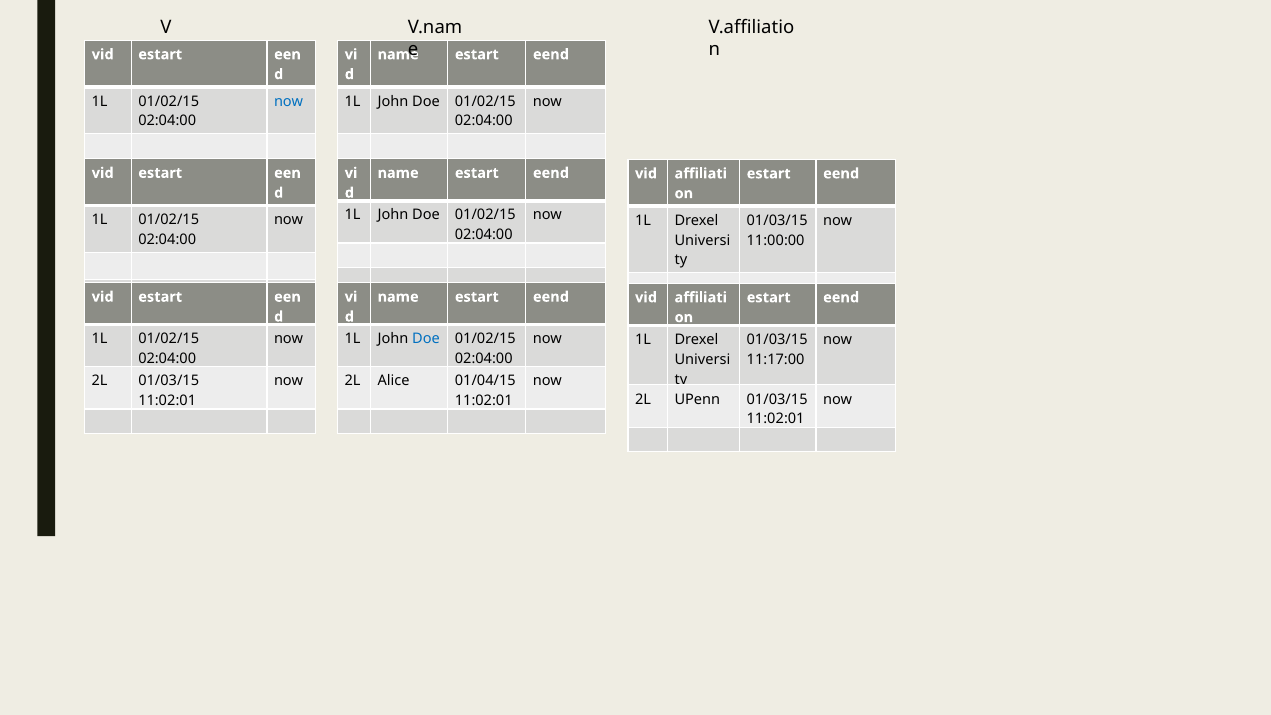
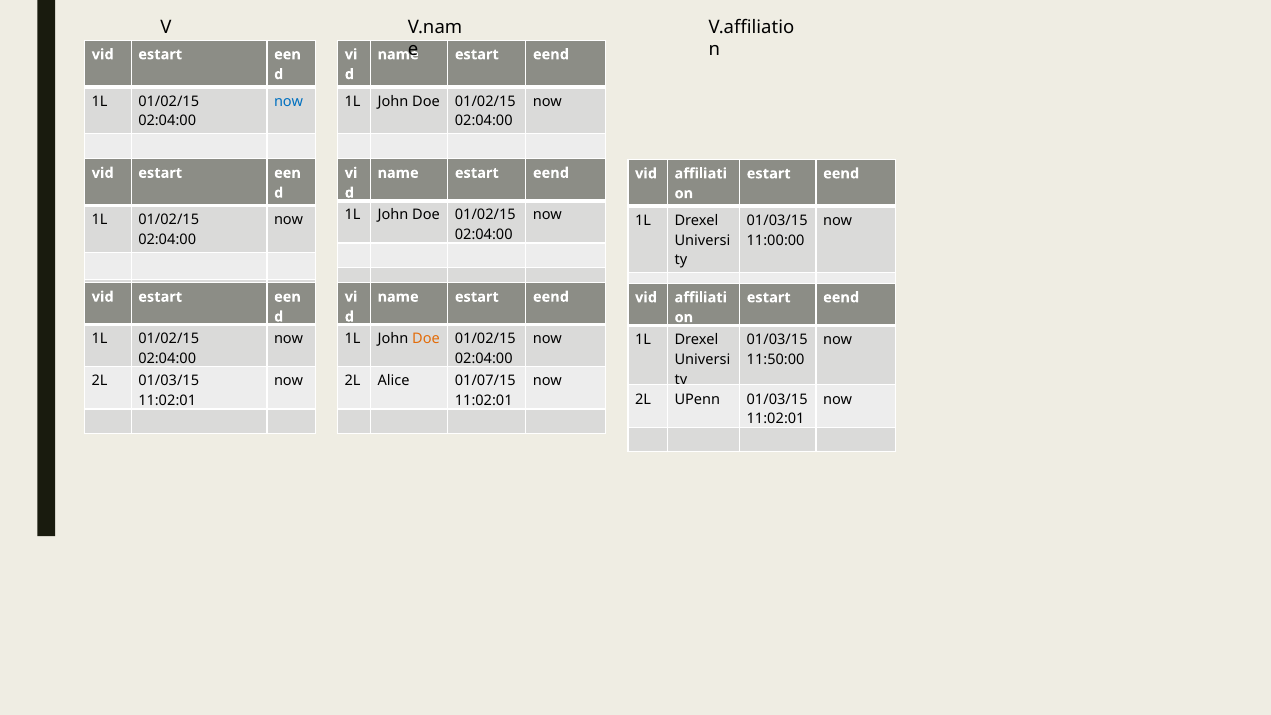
Doe at (426, 339) colour: blue -> orange
11:17:00: 11:17:00 -> 11:50:00
01/04/15: 01/04/15 -> 01/07/15
